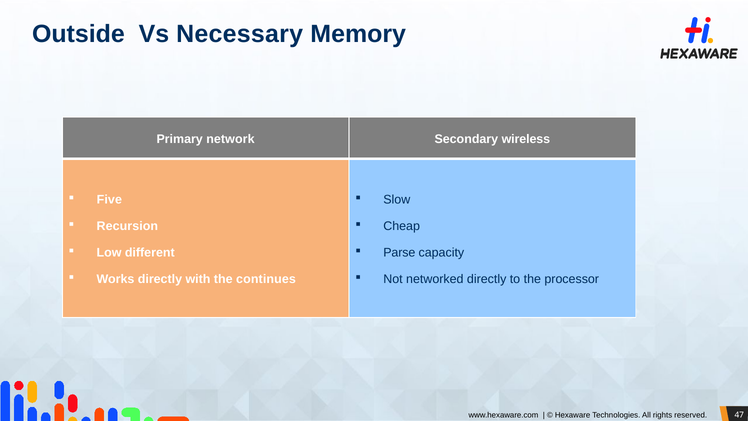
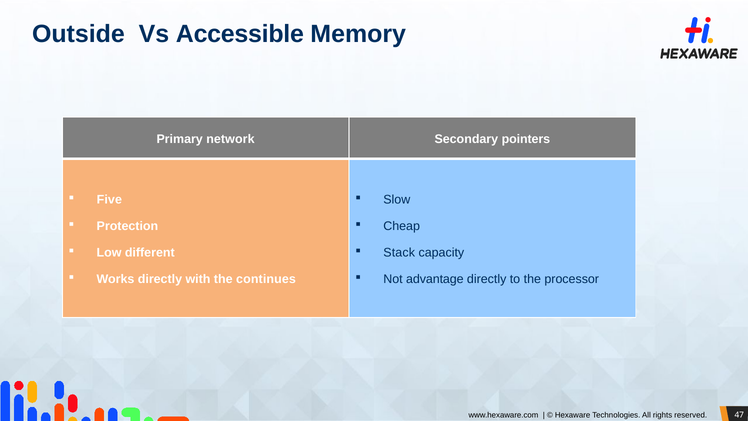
Necessary: Necessary -> Accessible
wireless: wireless -> pointers
Recursion: Recursion -> Protection
Parse: Parse -> Stack
networked: networked -> advantage
